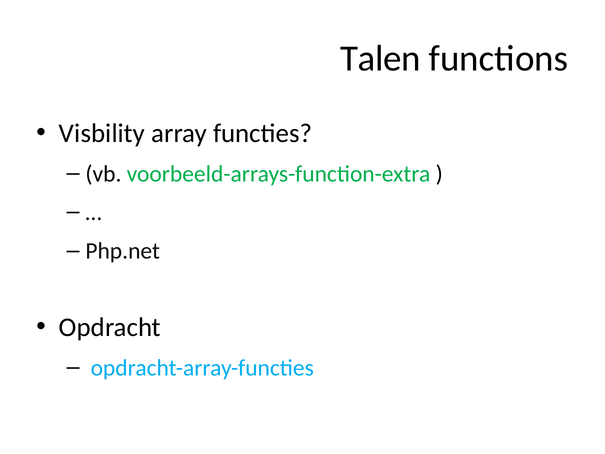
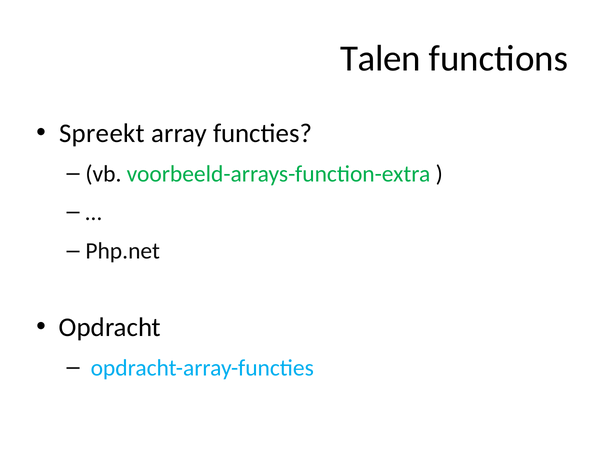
Visbility: Visbility -> Spreekt
